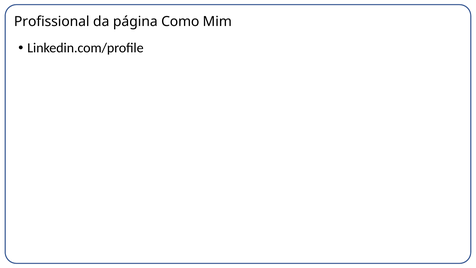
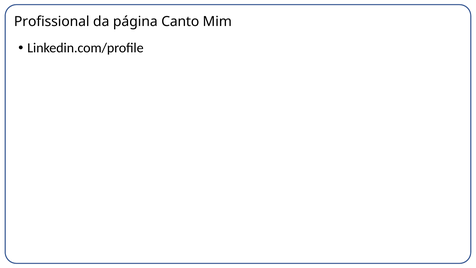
Como: Como -> Canto
